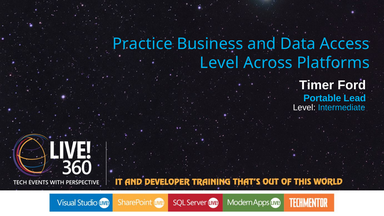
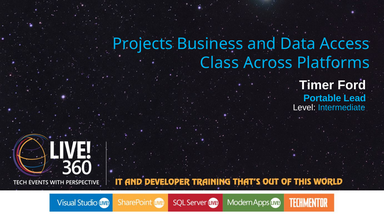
Practice: Practice -> Projects
Level at (219, 63): Level -> Class
